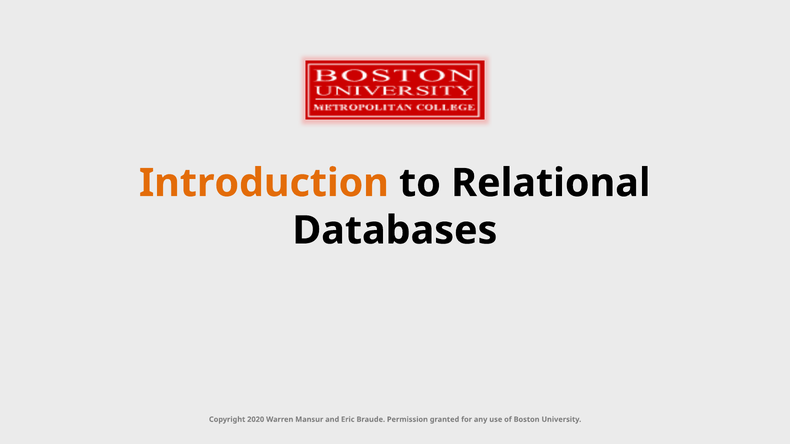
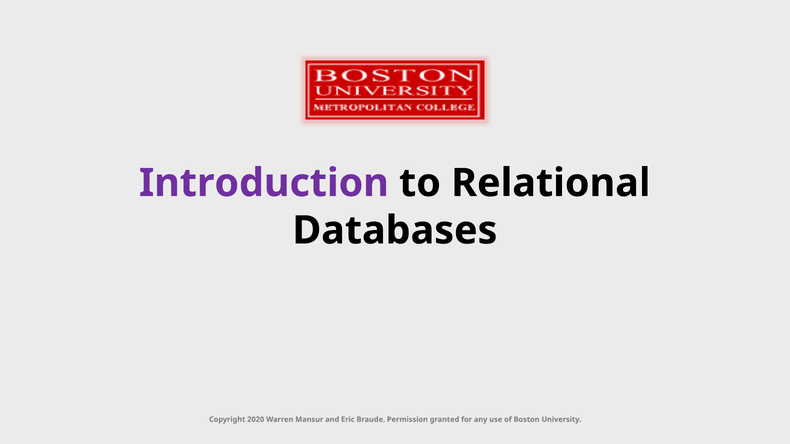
Introduction colour: orange -> purple
